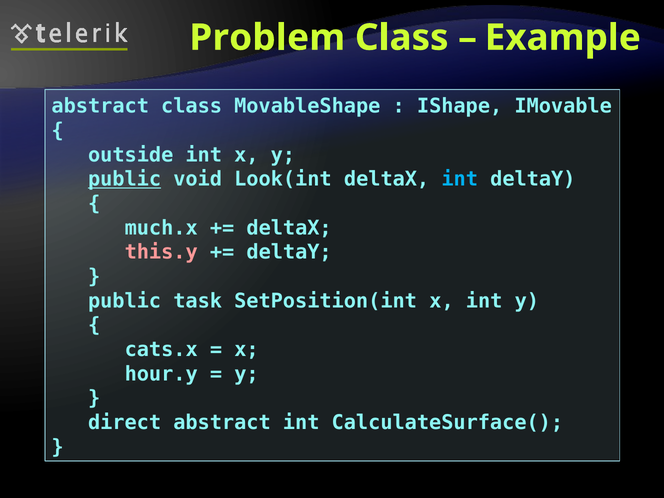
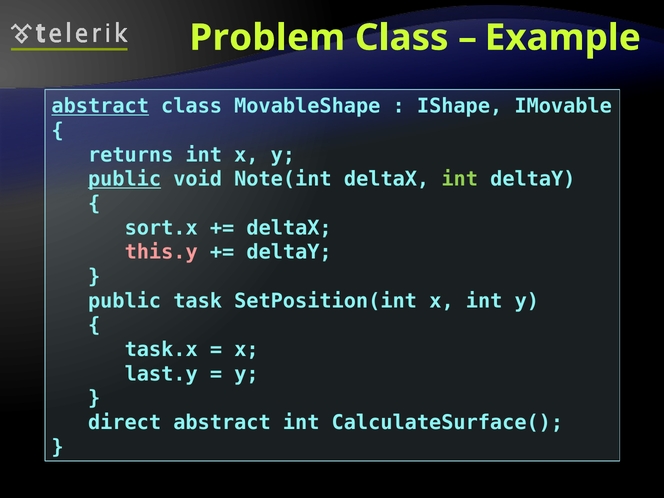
abstract at (100, 106) underline: none -> present
outside: outside -> returns
Look(int: Look(int -> Note(int
int at (460, 179) colour: light blue -> light green
much.x: much.x -> sort.x
cats.x: cats.x -> task.x
hour.y: hour.y -> last.y
